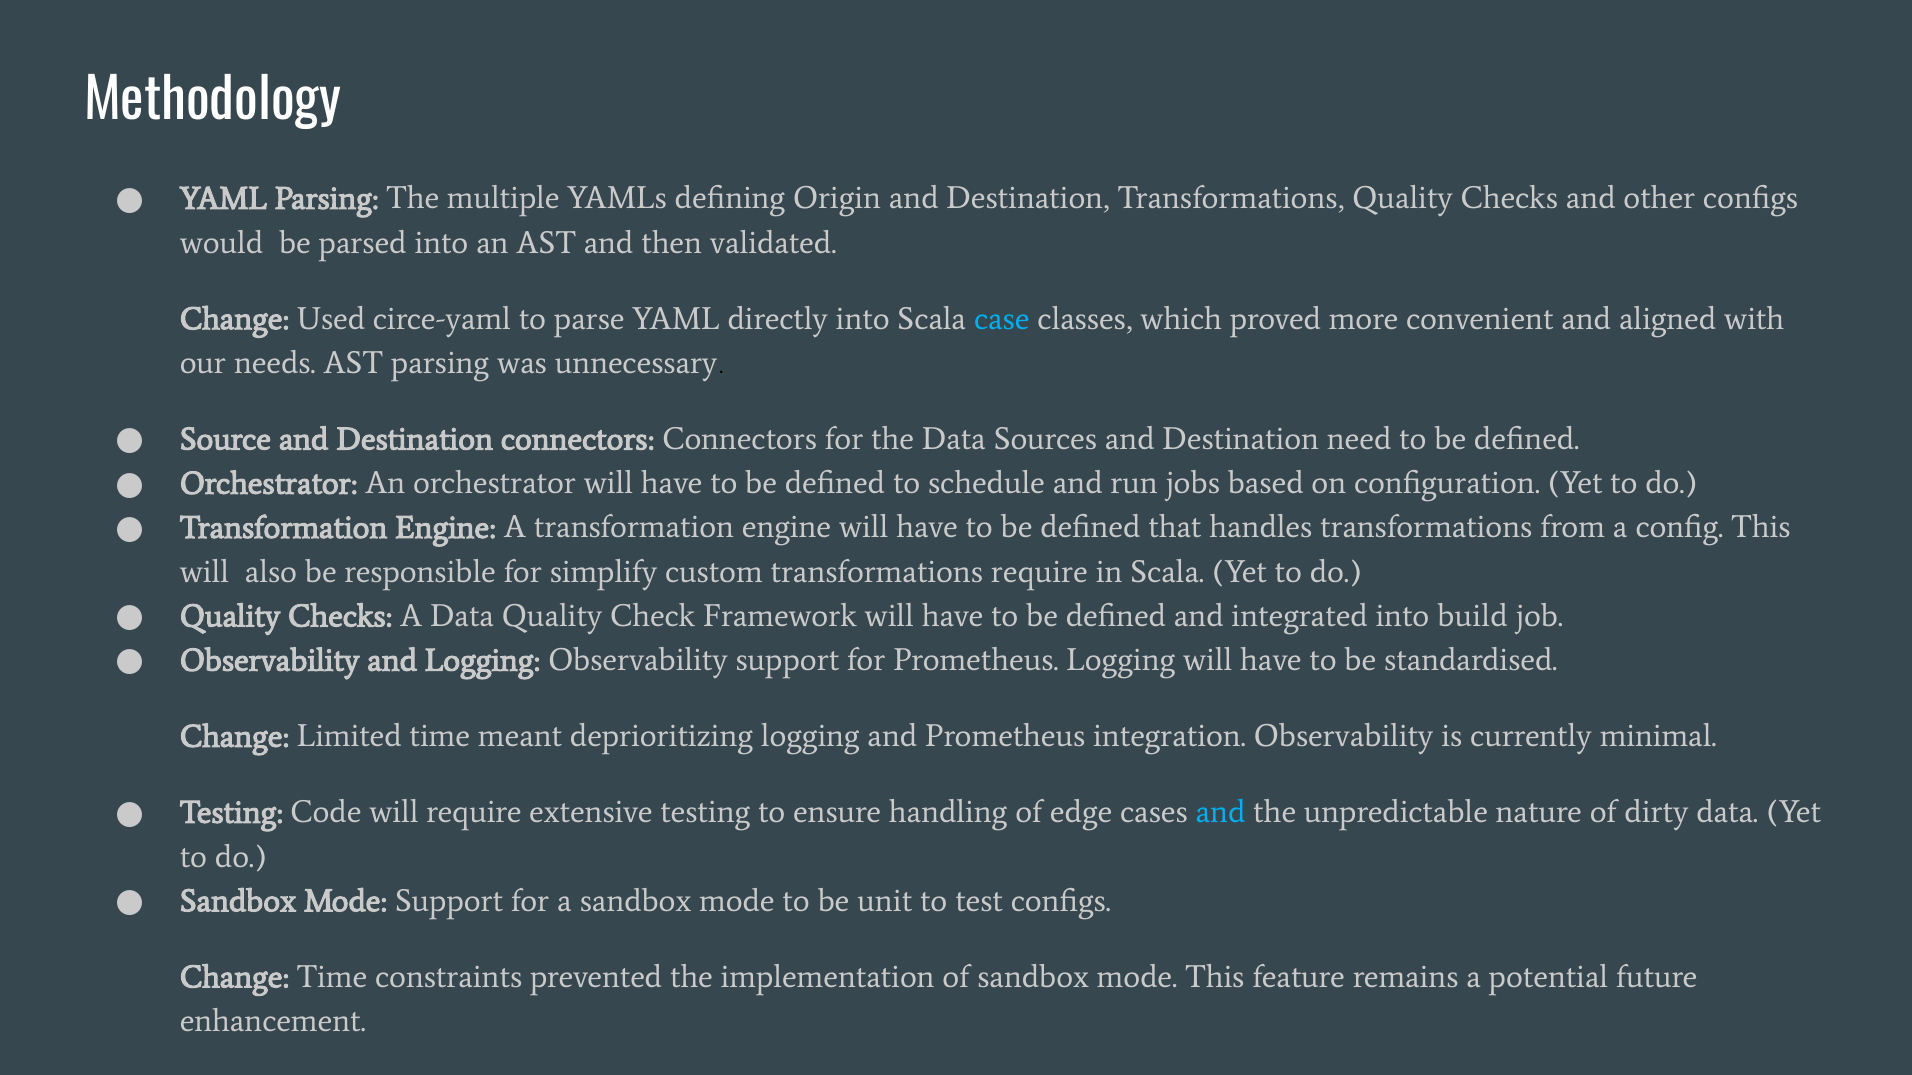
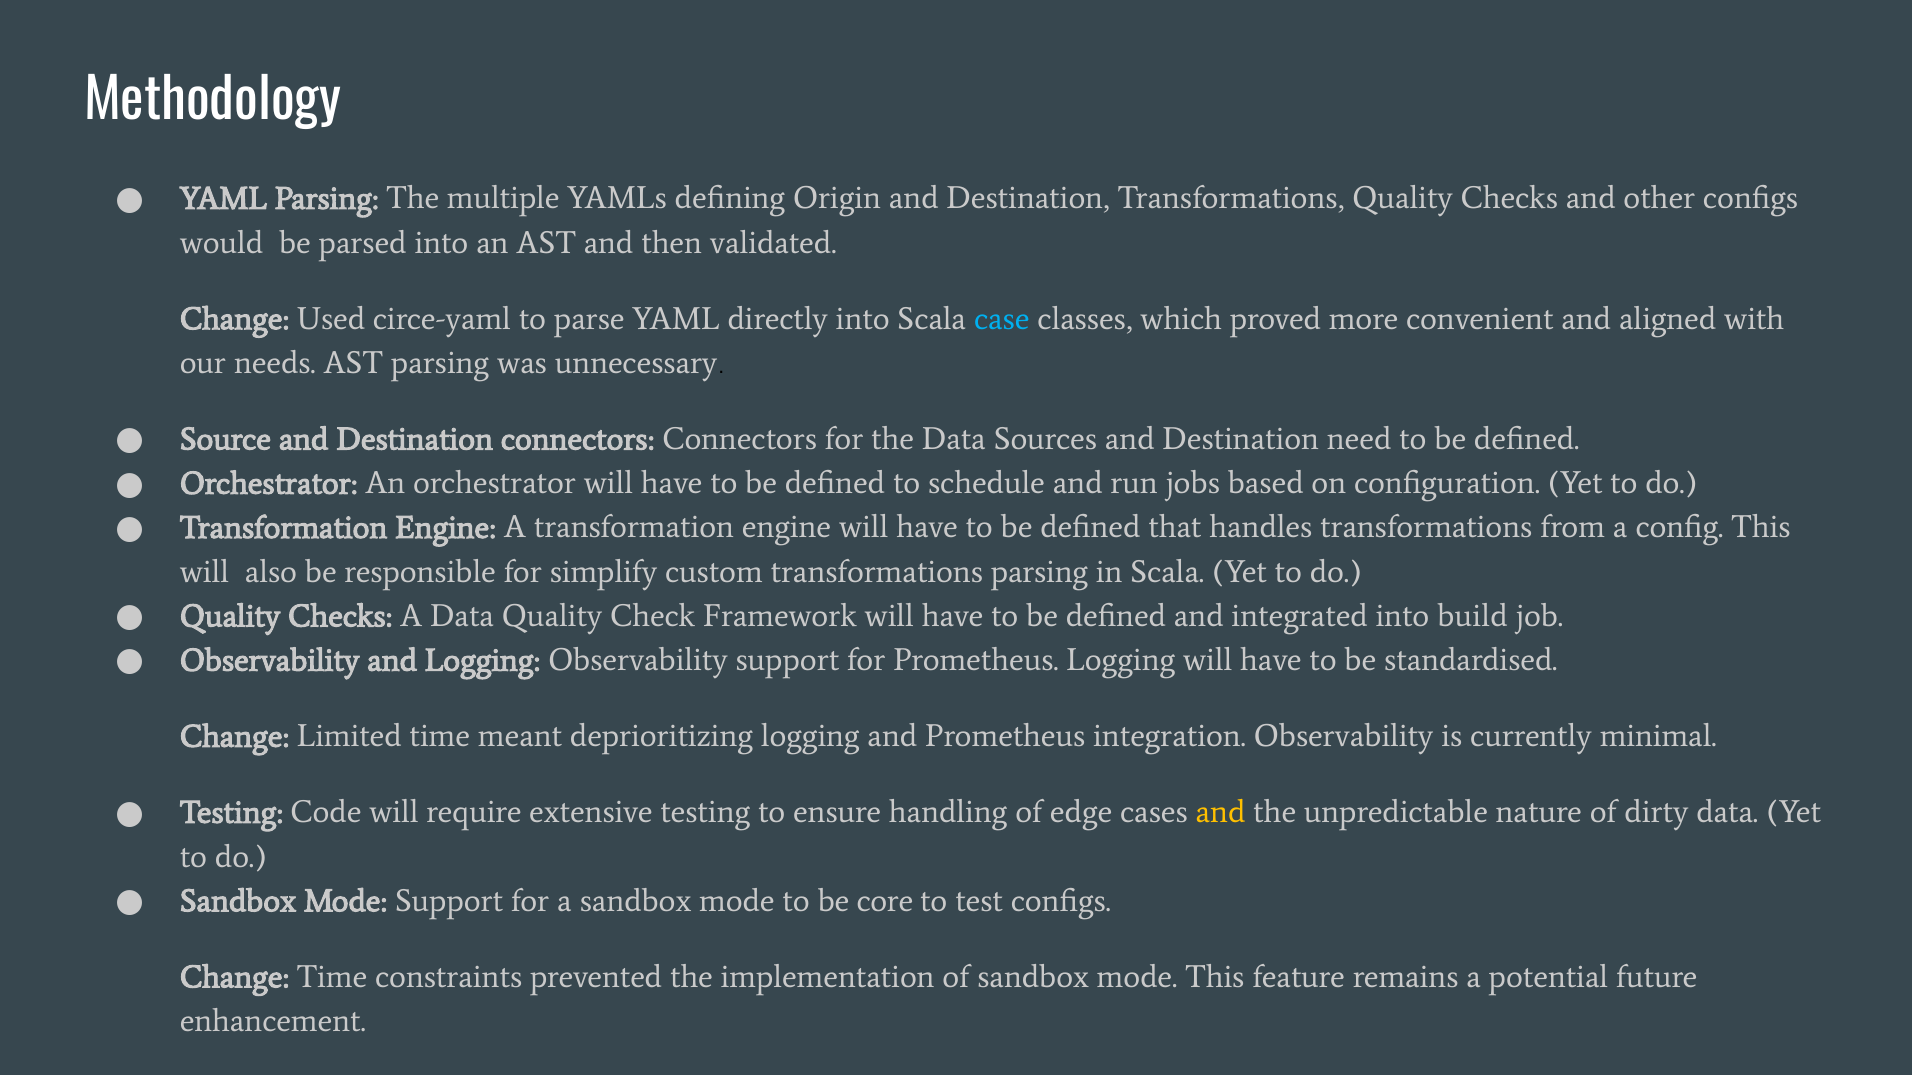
transformations require: require -> parsing
and at (1221, 813) colour: light blue -> yellow
unit: unit -> core
